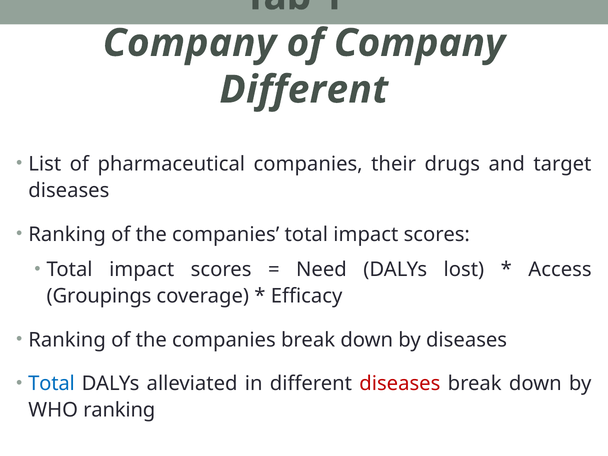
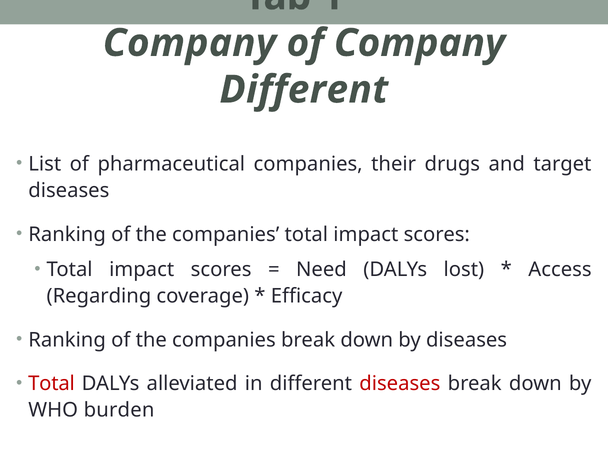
Groupings: Groupings -> Regarding
Total at (51, 384) colour: blue -> red
WHO ranking: ranking -> burden
